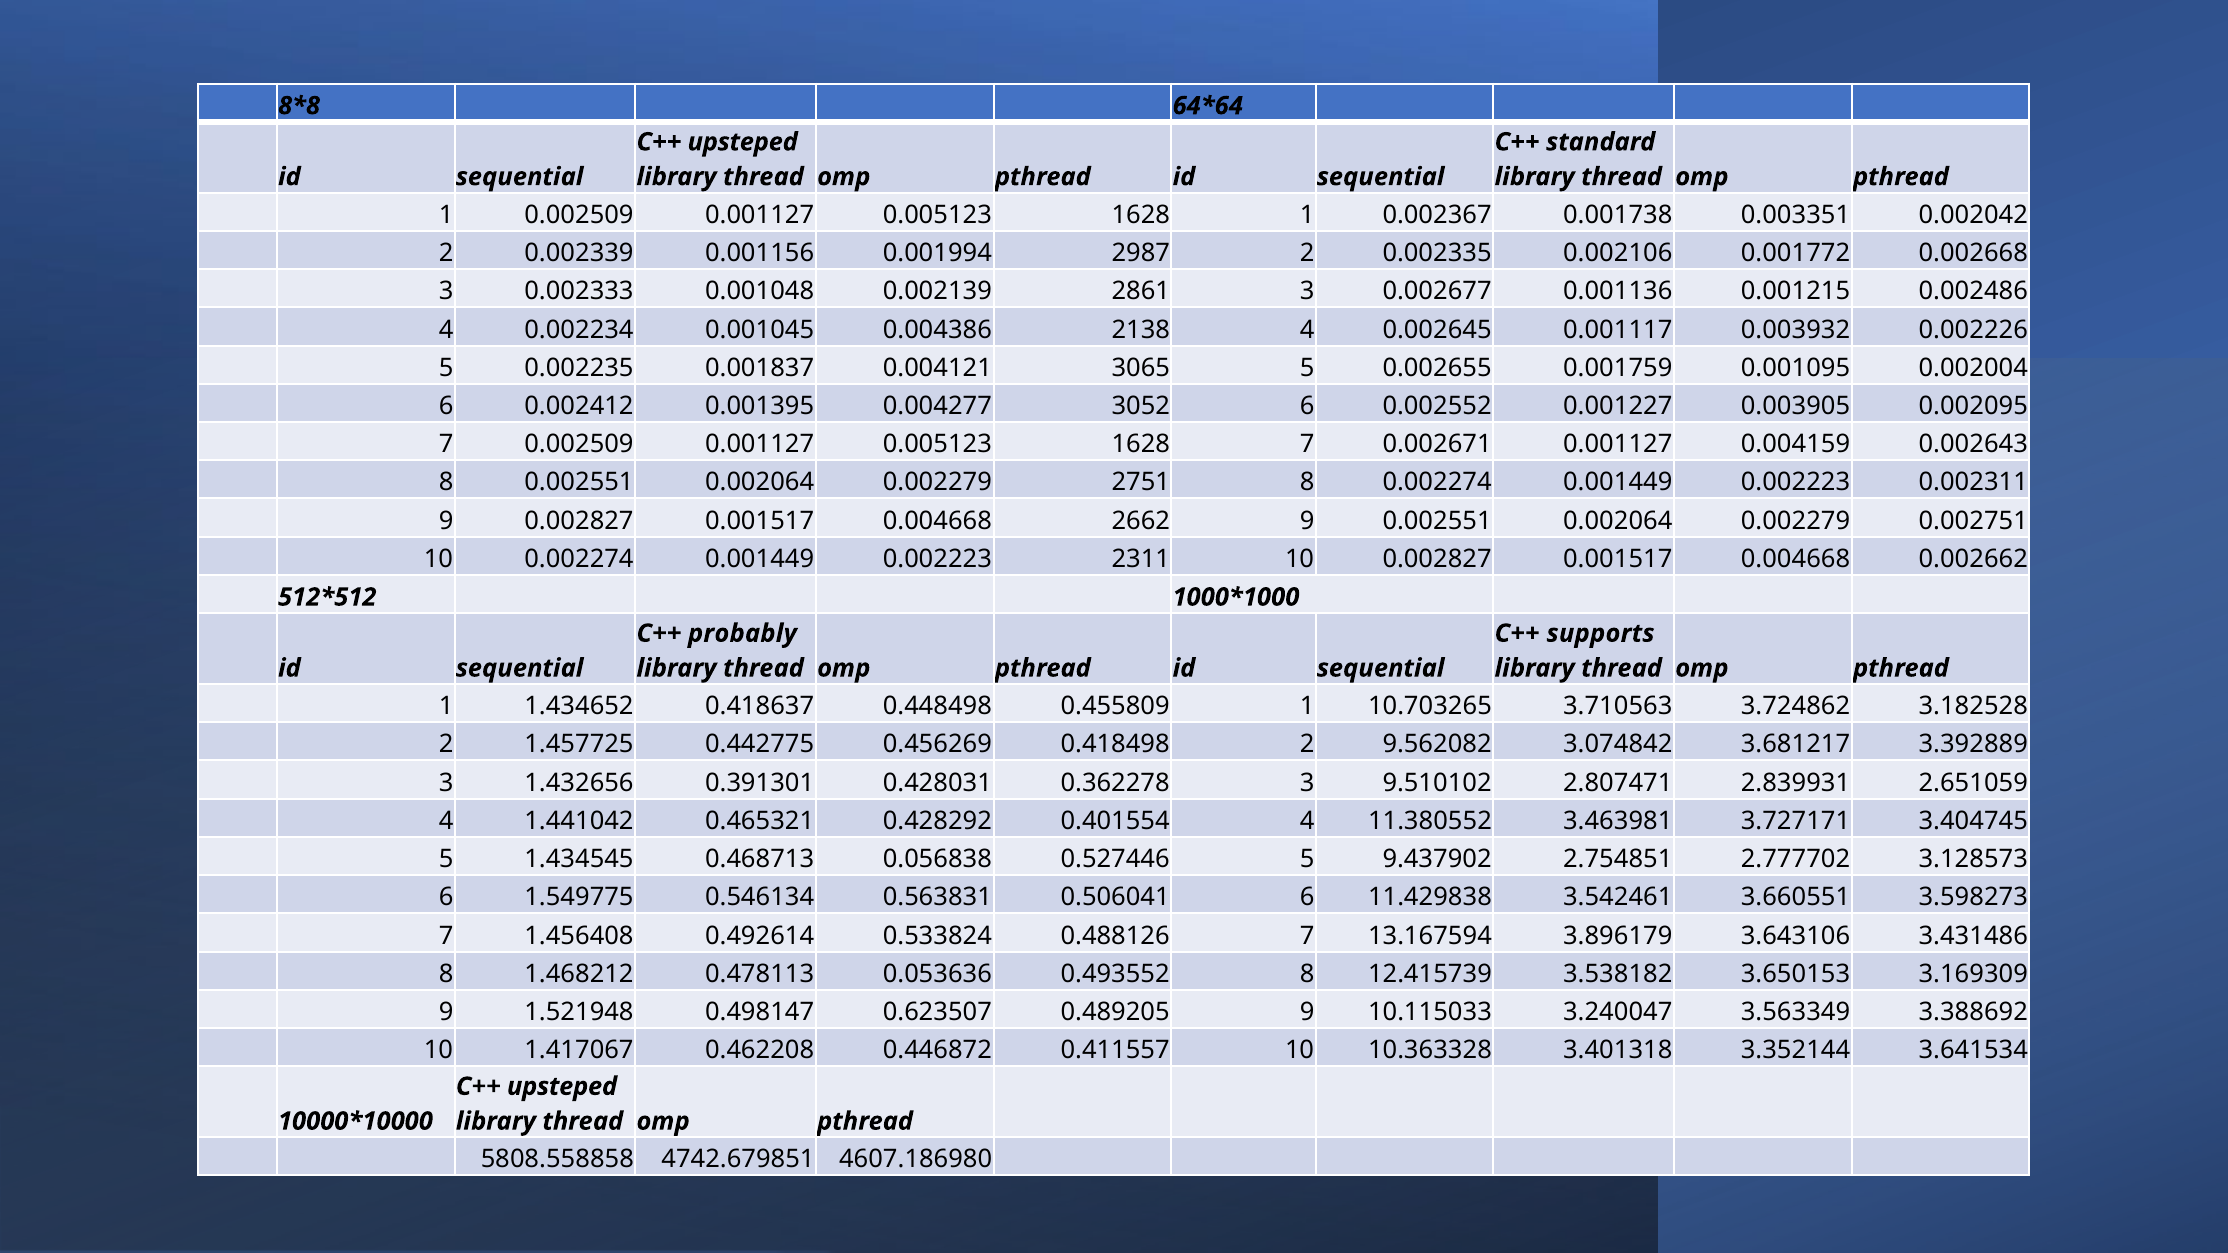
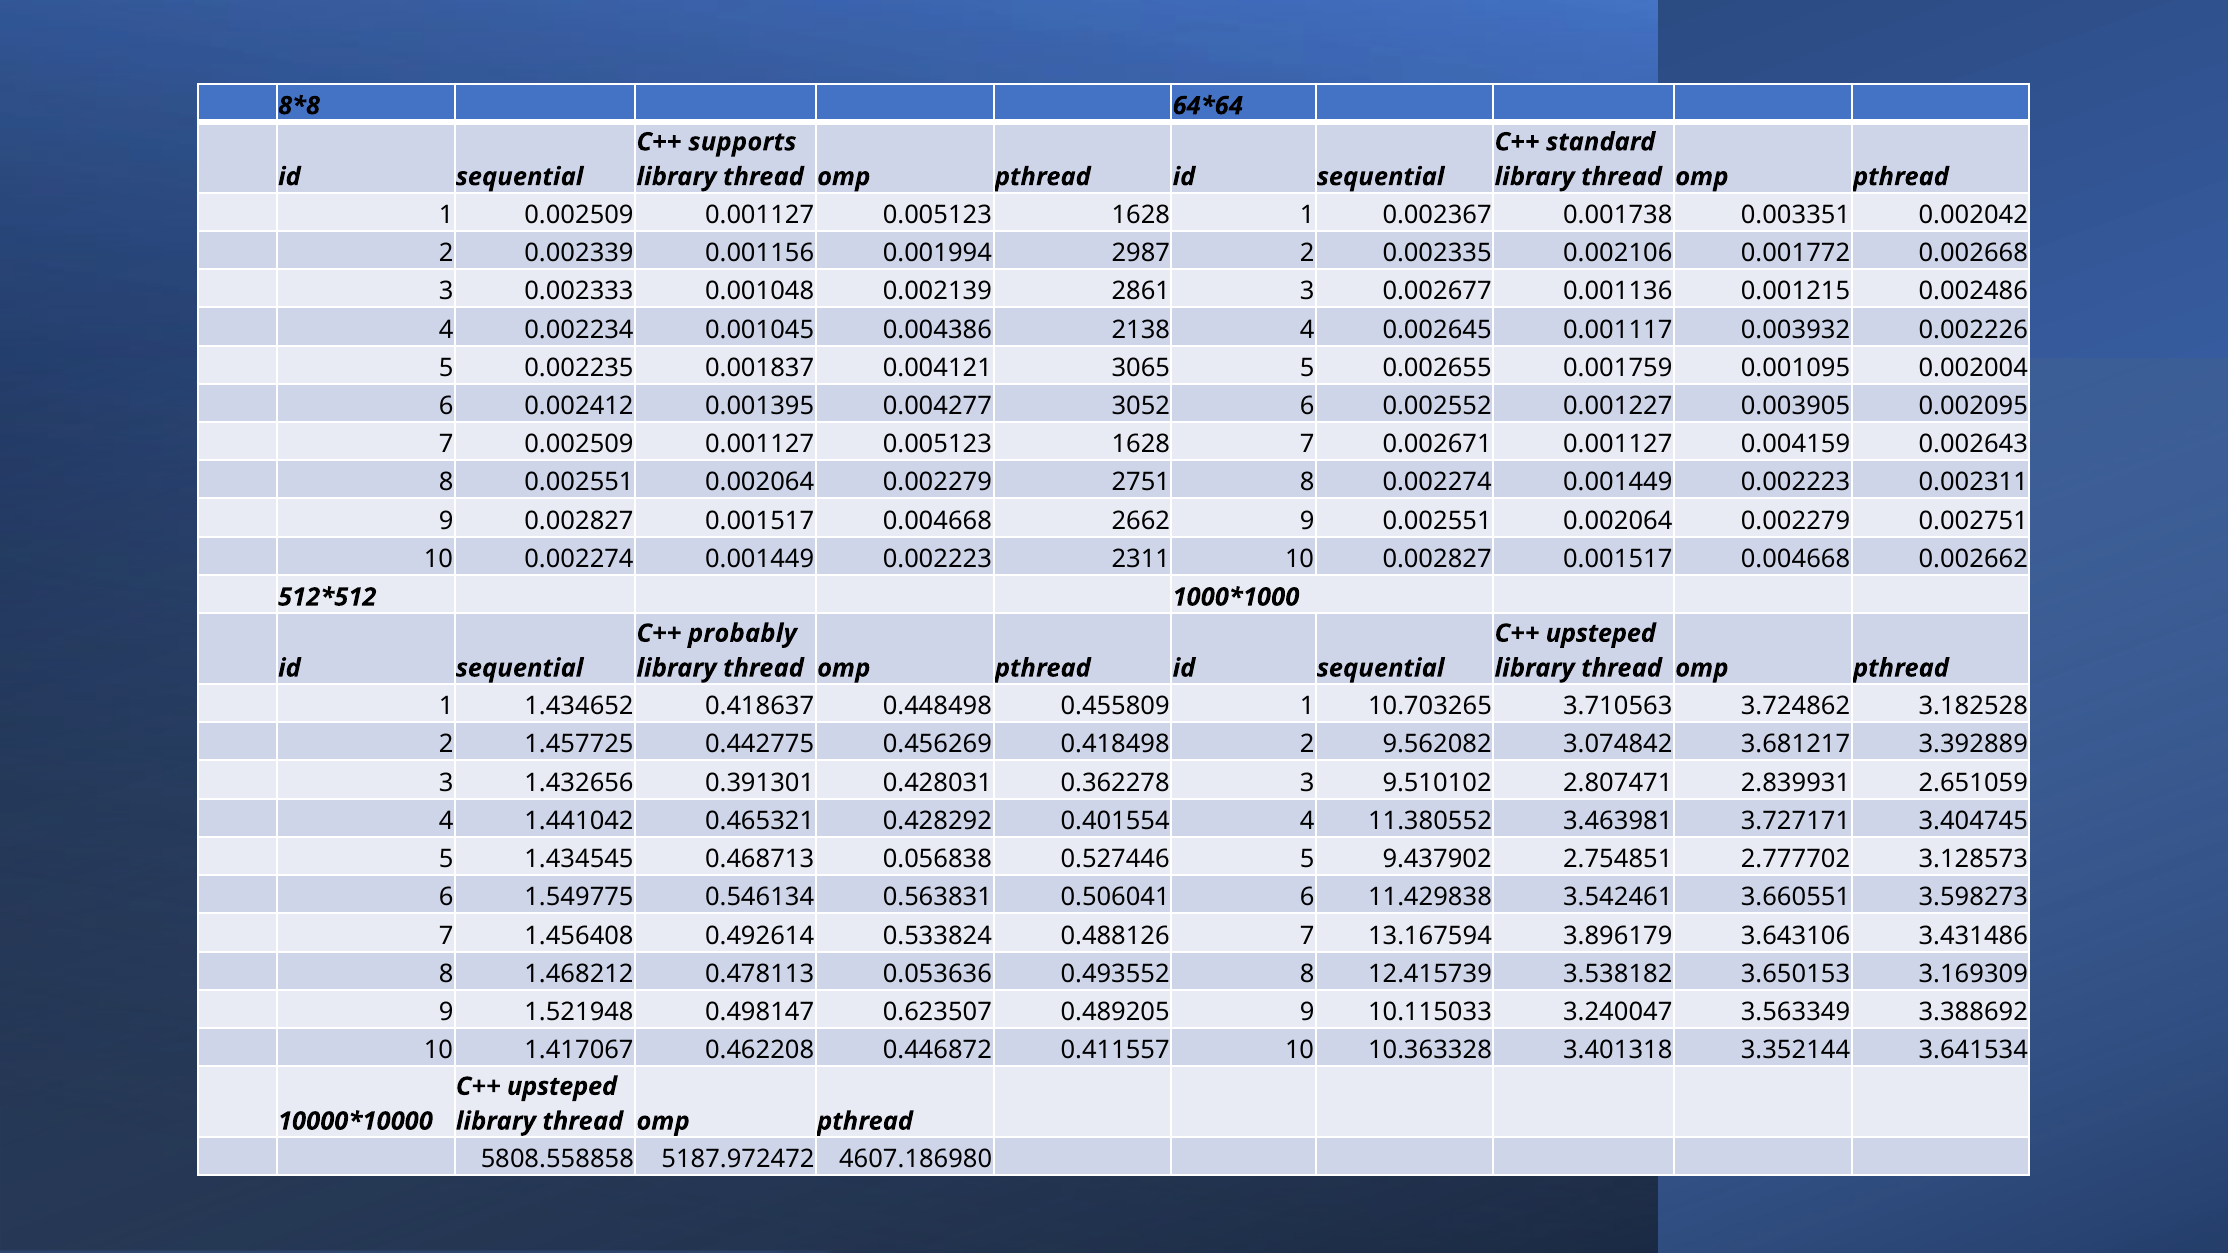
upsteped at (743, 142): upsteped -> supports
supports at (1601, 633): supports -> upsteped
4742.679851: 4742.679851 -> 5187.972472
